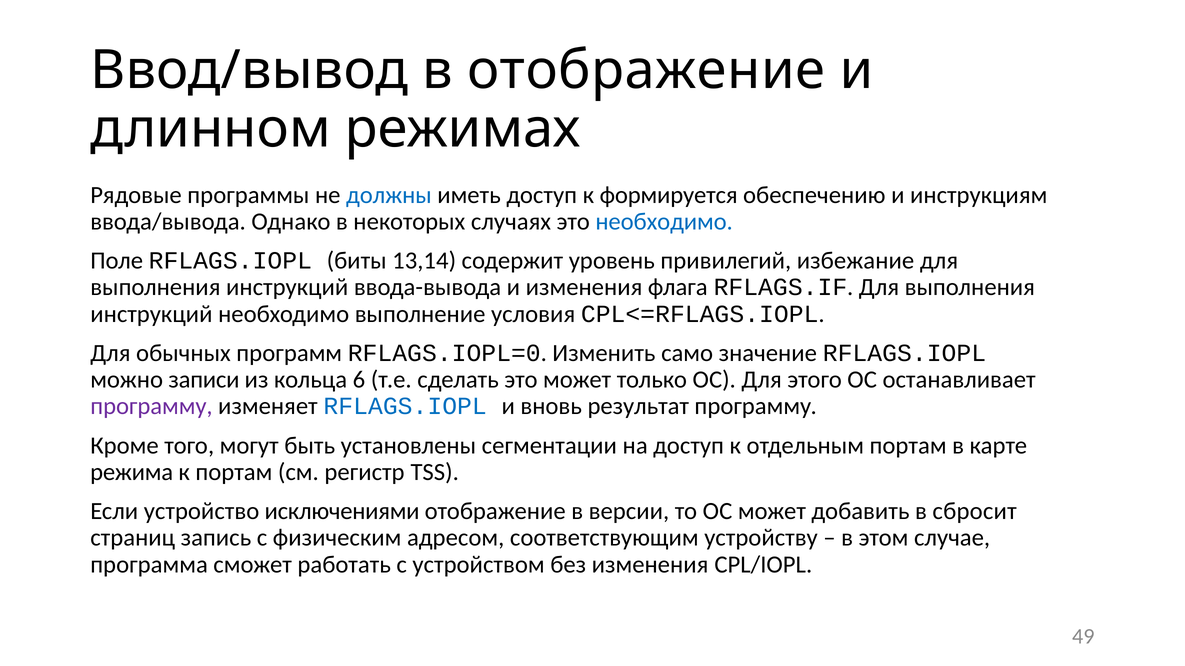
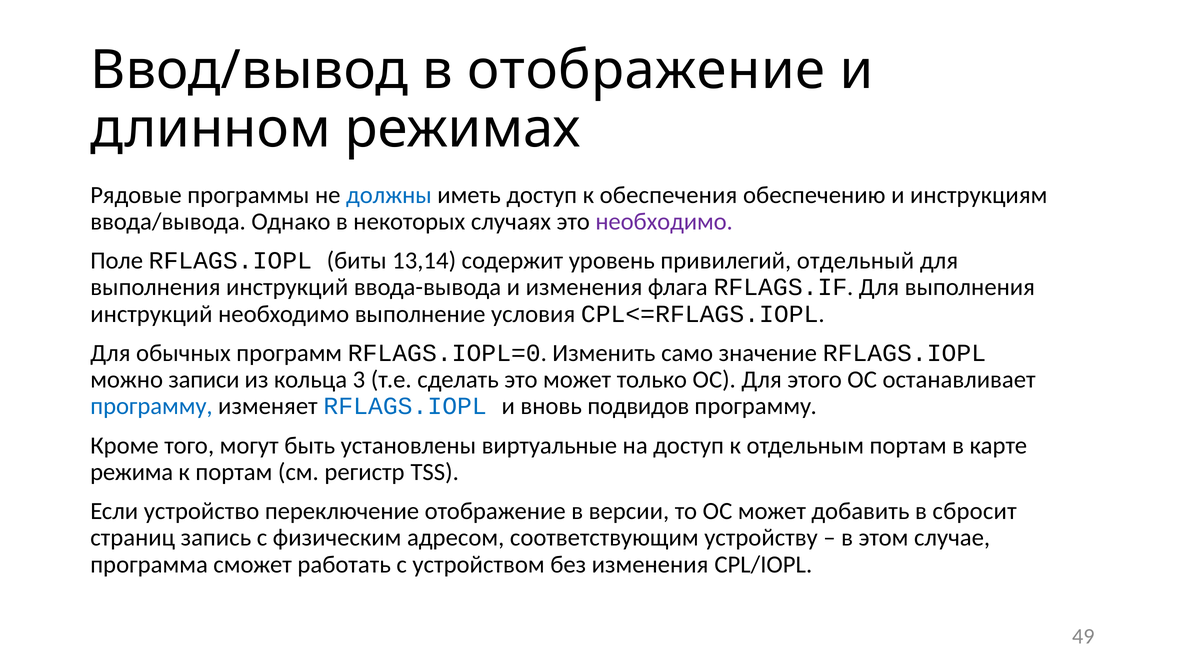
формируется: формируется -> обеспечения
необходимо at (664, 222) colour: blue -> purple
избежание: избежание -> отдельный
6: 6 -> 3
программу at (151, 407) colour: purple -> blue
результат: результат -> подвидов
сегментации: сегментации -> виртуальные
исключениями: исключениями -> переключение
